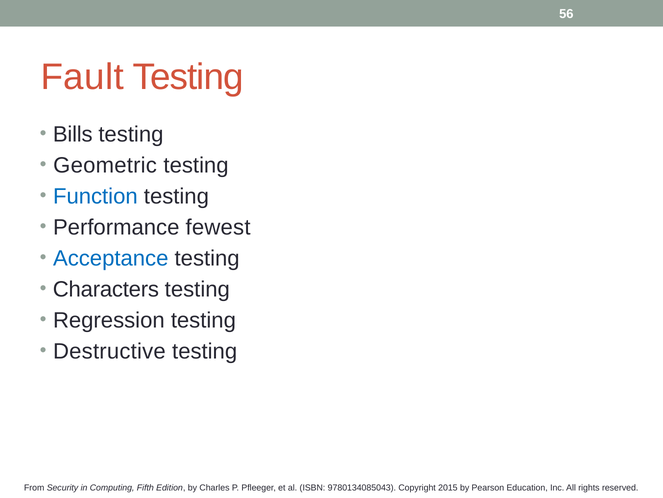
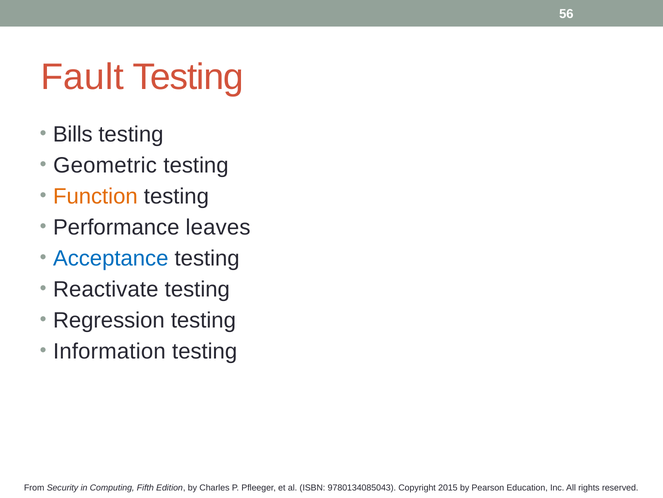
Function colour: blue -> orange
fewest: fewest -> leaves
Characters: Characters -> Reactivate
Destructive: Destructive -> Information
